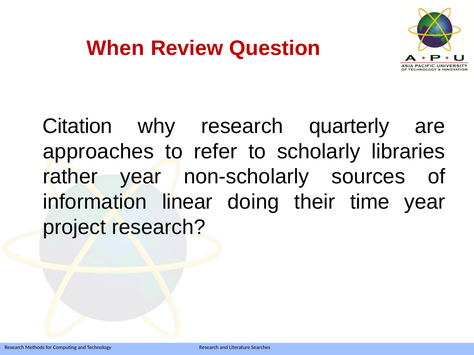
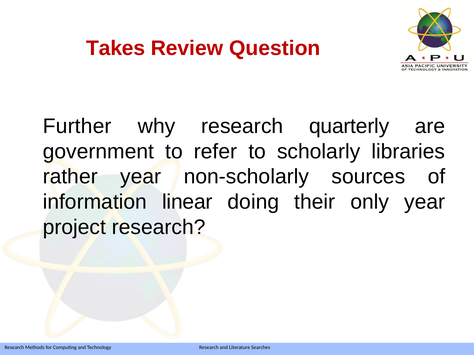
When: When -> Takes
Citation: Citation -> Further
approaches: approaches -> government
time: time -> only
